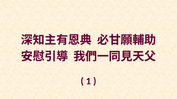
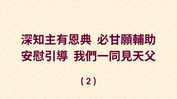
1: 1 -> 2
